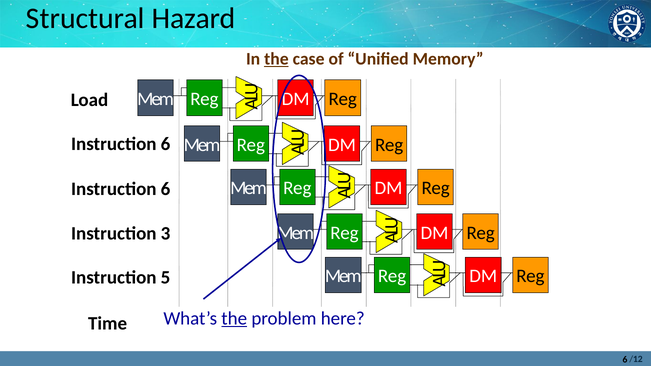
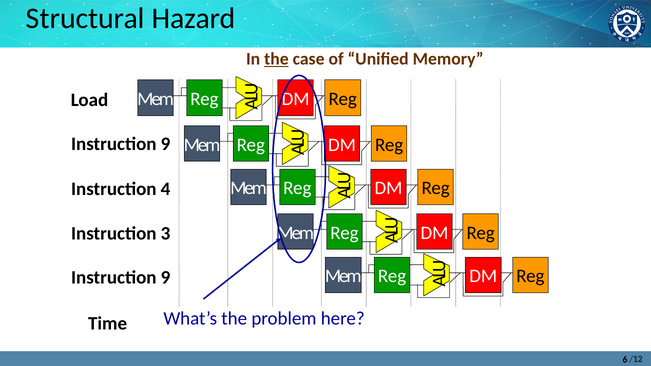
6 at (166, 144): 6 -> 9
6 at (166, 189): 6 -> 4
5 at (166, 277): 5 -> 9
the at (234, 319) underline: present -> none
